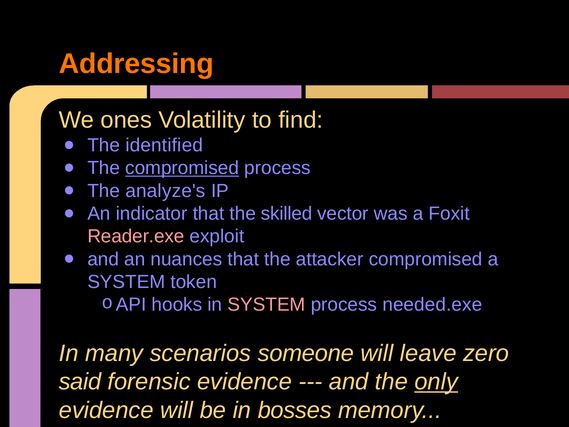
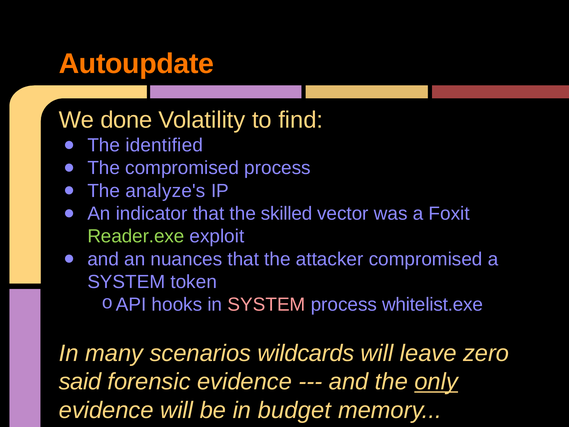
Addressing: Addressing -> Autoupdate
ones: ones -> done
compromised at (182, 168) underline: present -> none
Reader.exe colour: pink -> light green
needed.exe: needed.exe -> whitelist.exe
someone: someone -> wildcards
bosses: bosses -> budget
